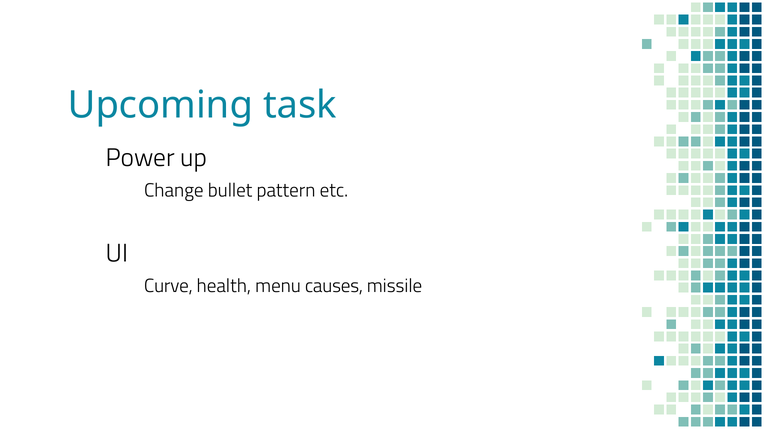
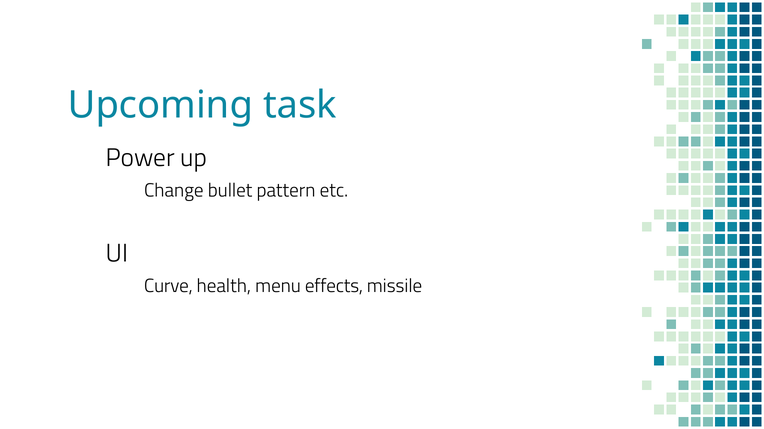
causes: causes -> effects
